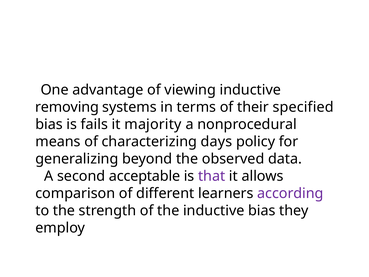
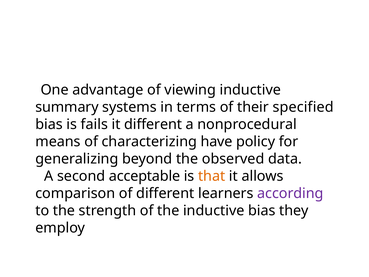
removing: removing -> summary
it majority: majority -> different
days: days -> have
that colour: purple -> orange
